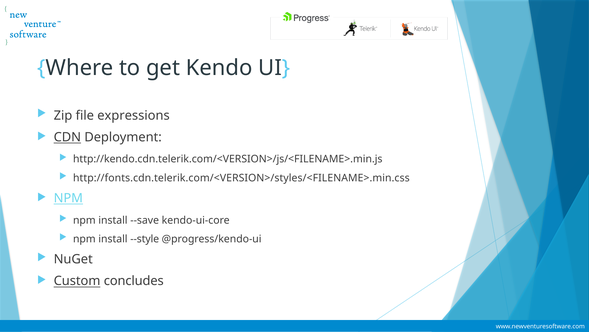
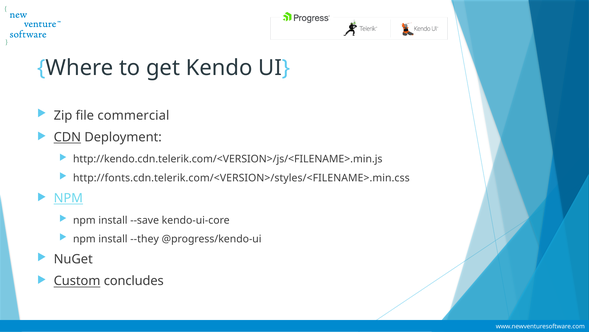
expressions: expressions -> commercial
--style: --style -> --they
